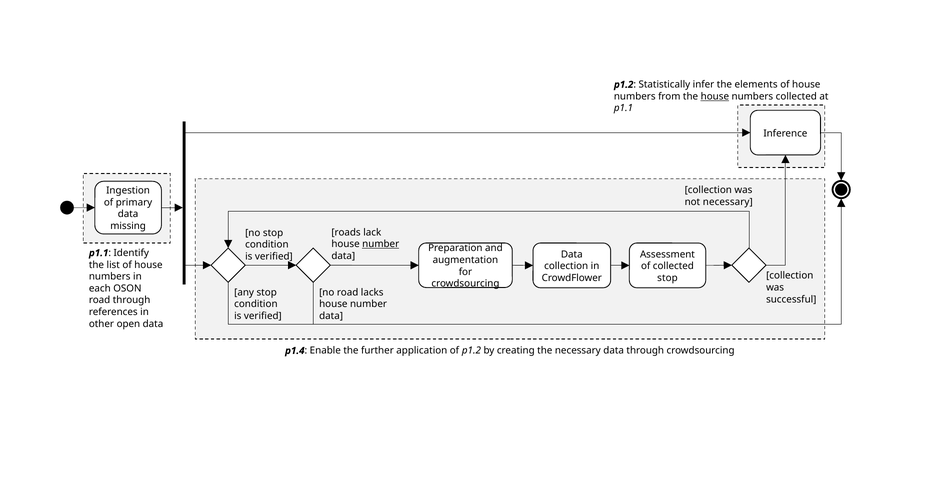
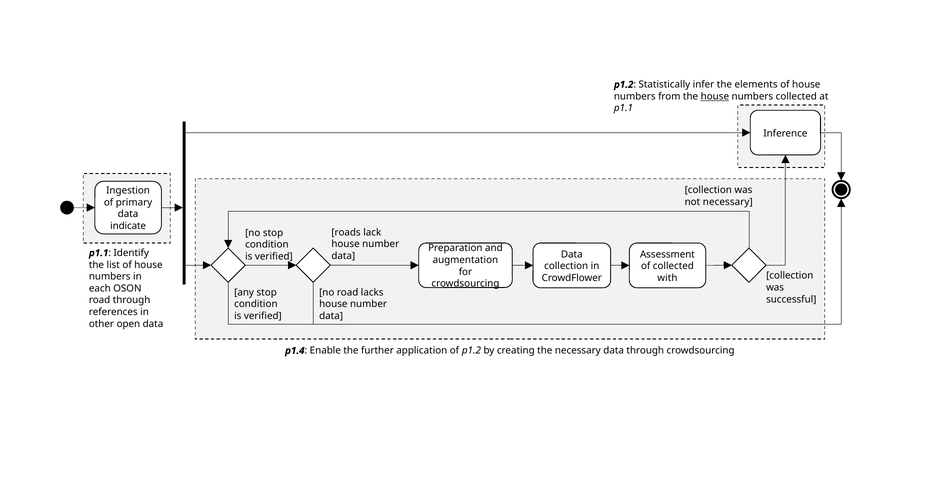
missing: missing -> indicate
number at (381, 244) underline: present -> none
stop at (667, 278): stop -> with
